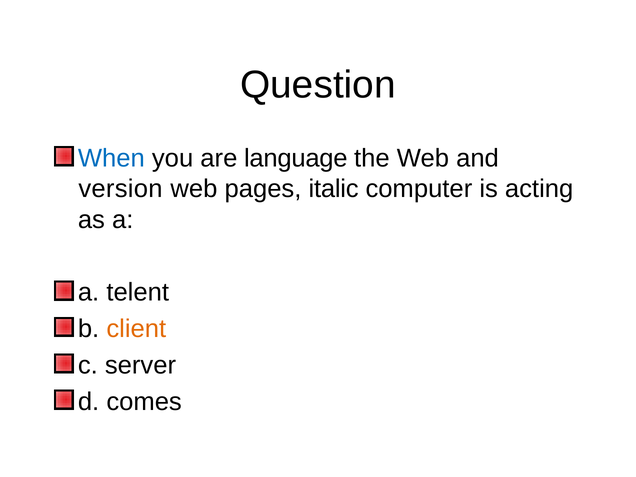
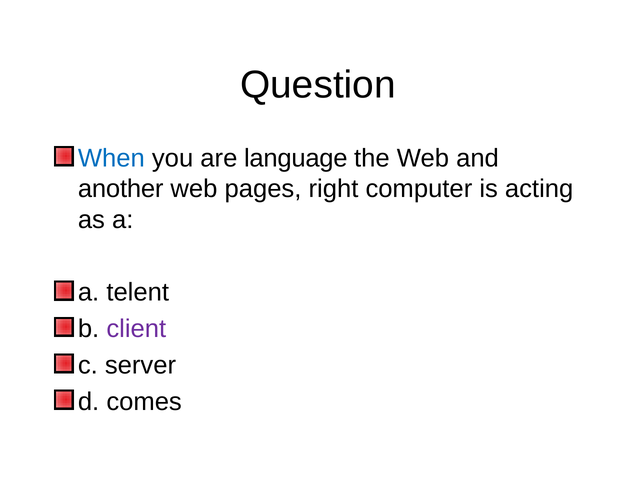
version: version -> another
italic: italic -> right
client colour: orange -> purple
